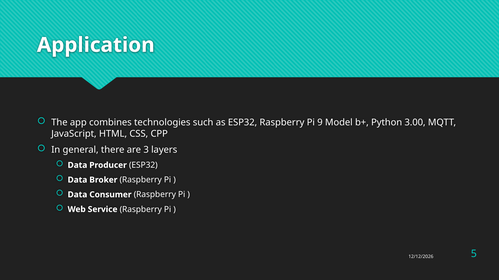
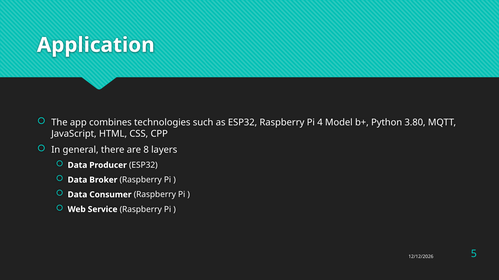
9: 9 -> 4
3.00: 3.00 -> 3.80
3: 3 -> 8
